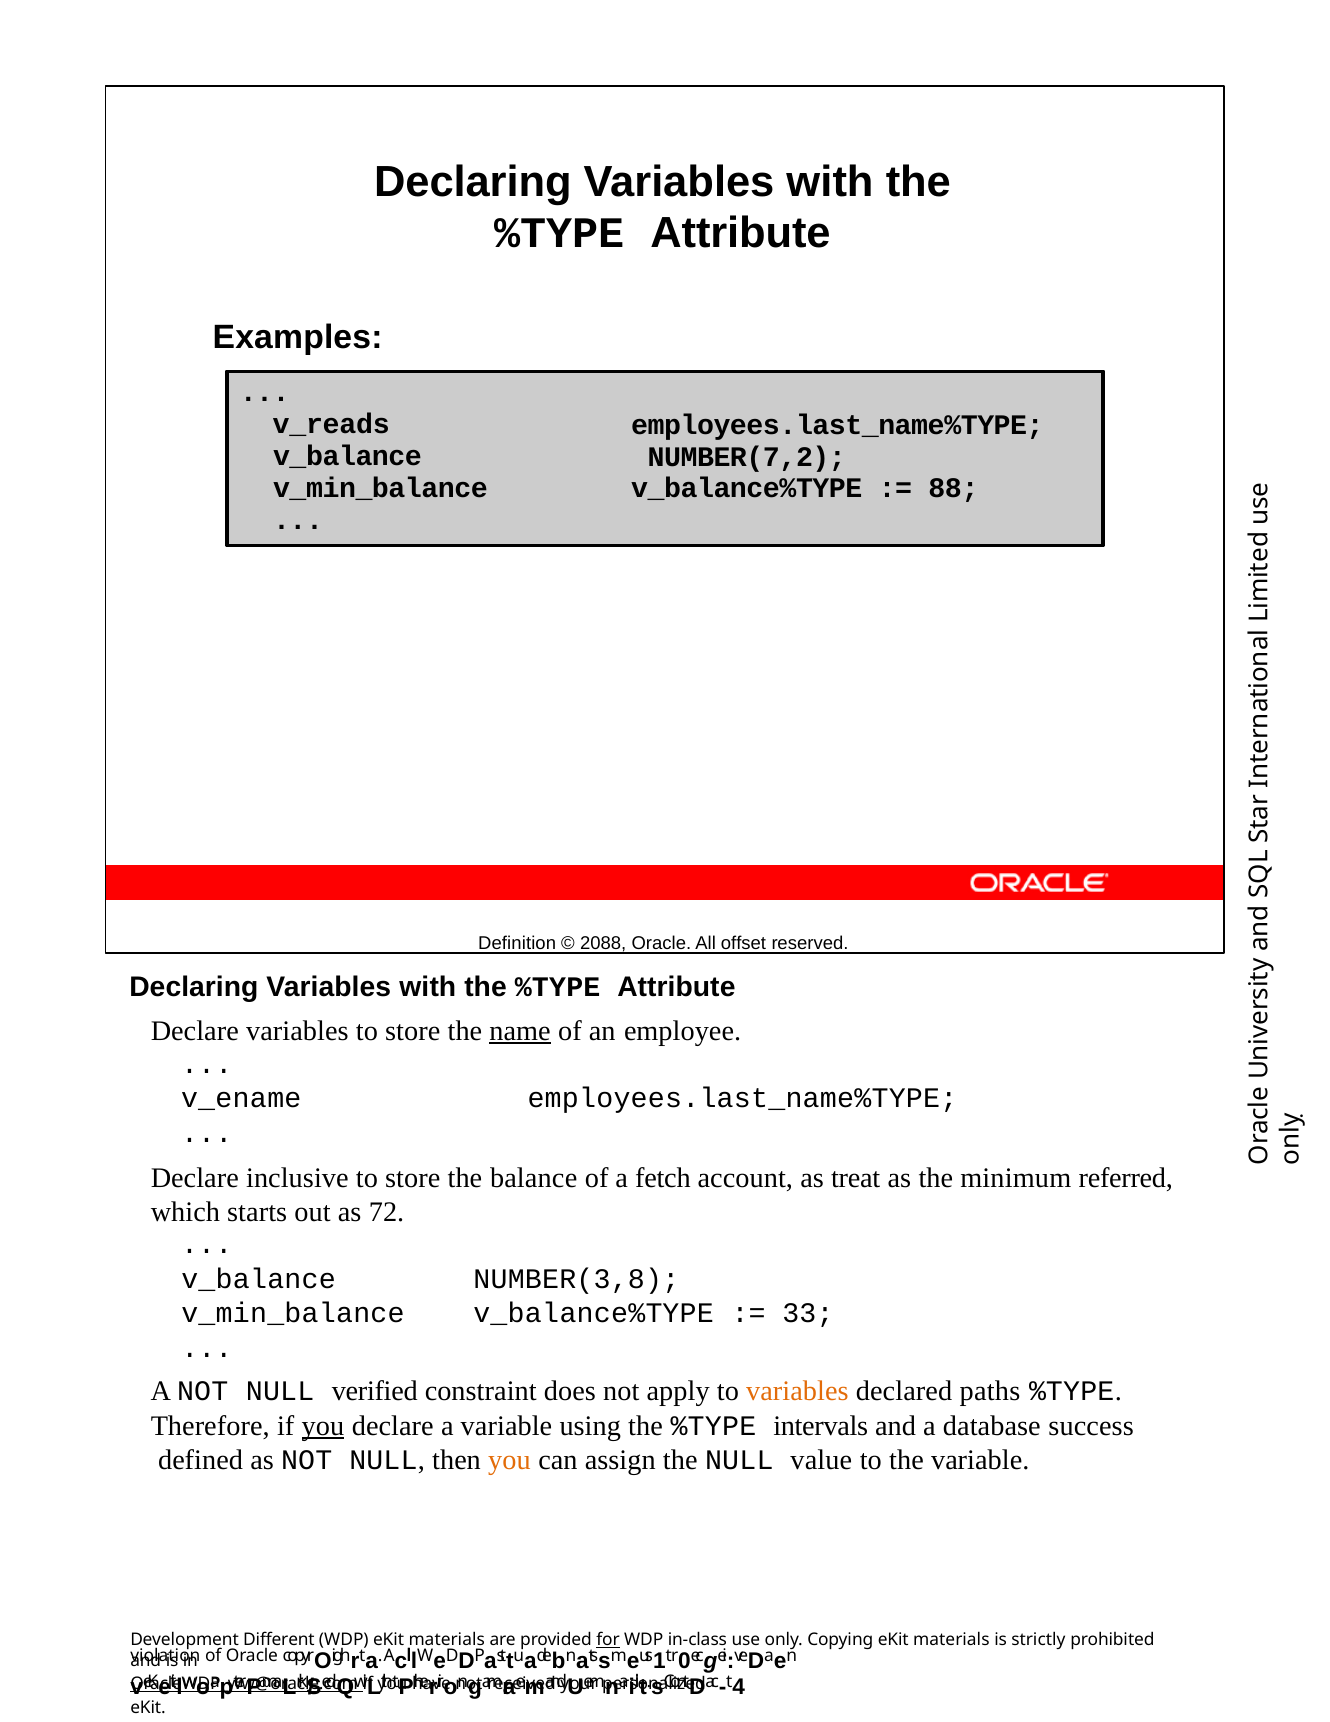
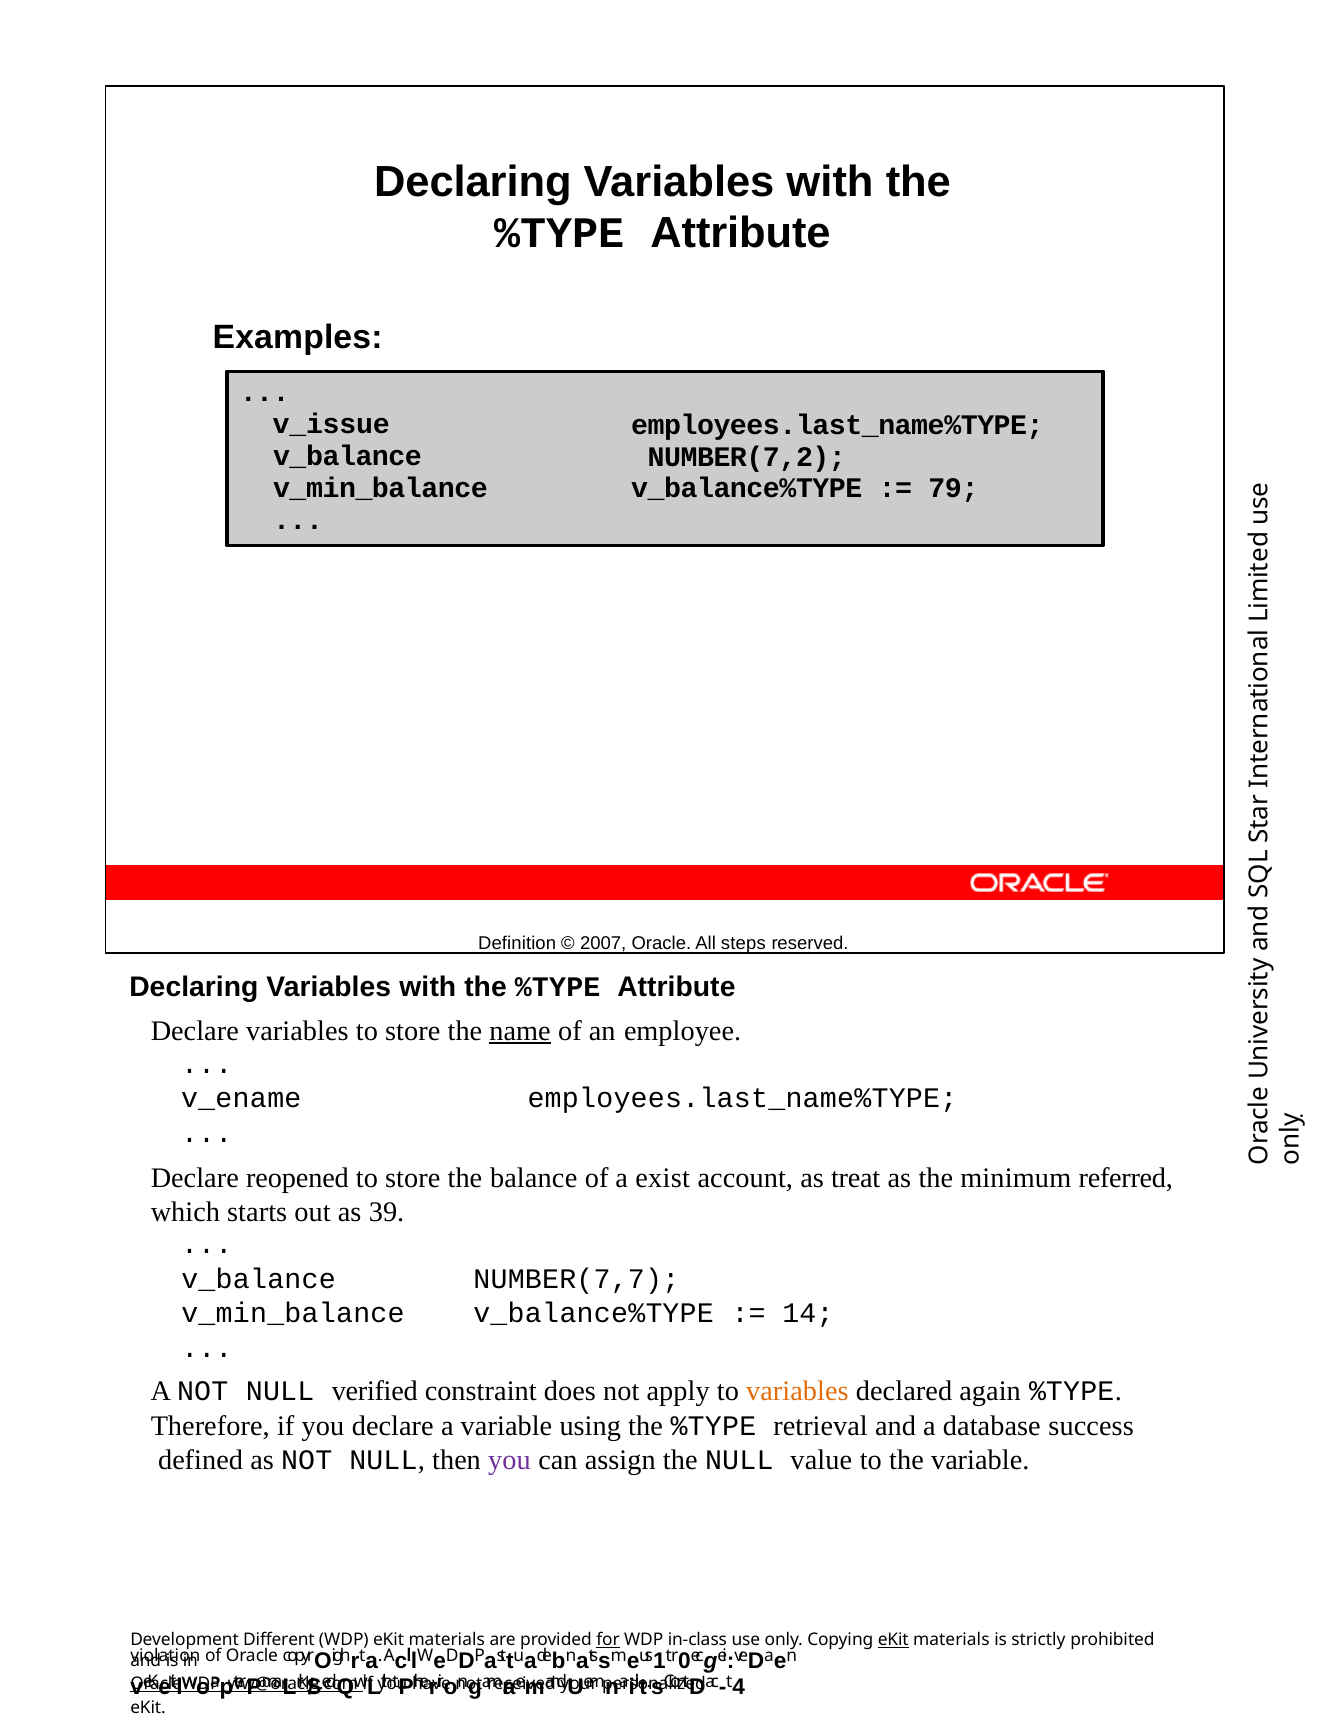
v_reads: v_reads -> v_issue
88: 88 -> 79
2088: 2088 -> 2007
offset: offset -> steps
inclusive: inclusive -> reopened
fetch: fetch -> exist
72: 72 -> 39
NUMBER(3,8: NUMBER(3,8 -> NUMBER(7,7
33: 33 -> 14
paths: paths -> again
you at (323, 1425) underline: present -> none
intervals: intervals -> retrieval
you at (509, 1459) colour: orange -> purple
eKit at (893, 1639) underline: none -> present
